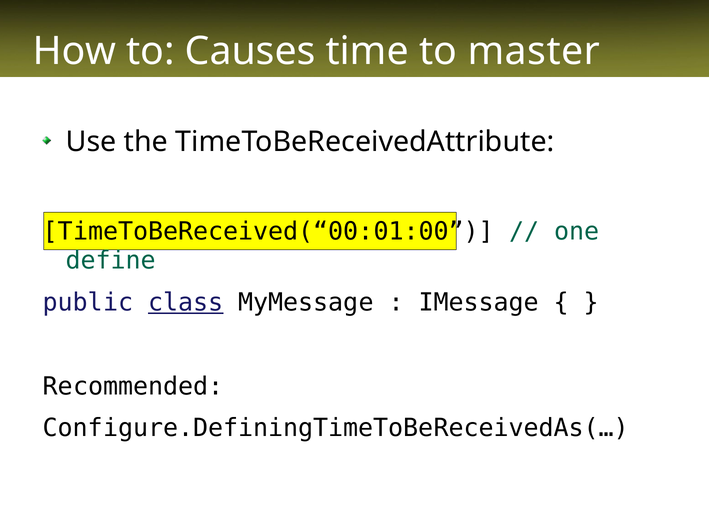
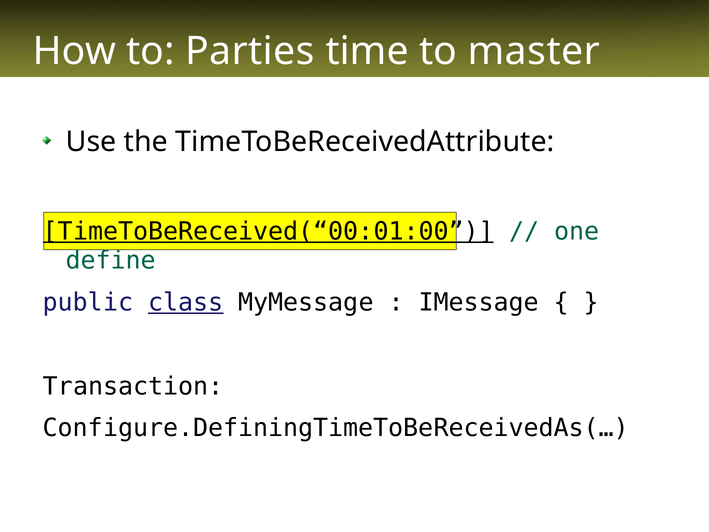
Causes: Causes -> Parties
TimeToBeReceived(“00:01:00 underline: none -> present
Recommended: Recommended -> Transaction
